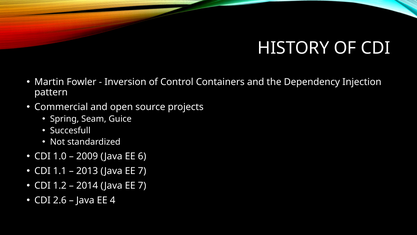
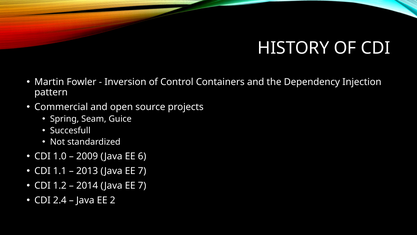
2.6: 2.6 -> 2.4
4: 4 -> 2
